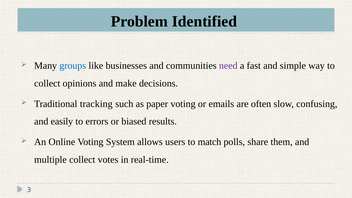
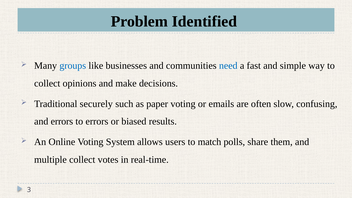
need colour: purple -> blue
tracking: tracking -> securely
and easily: easily -> errors
